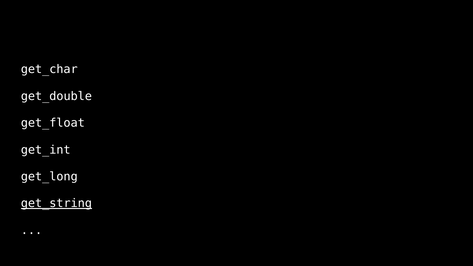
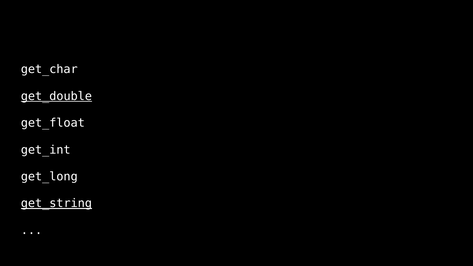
get_double underline: none -> present
